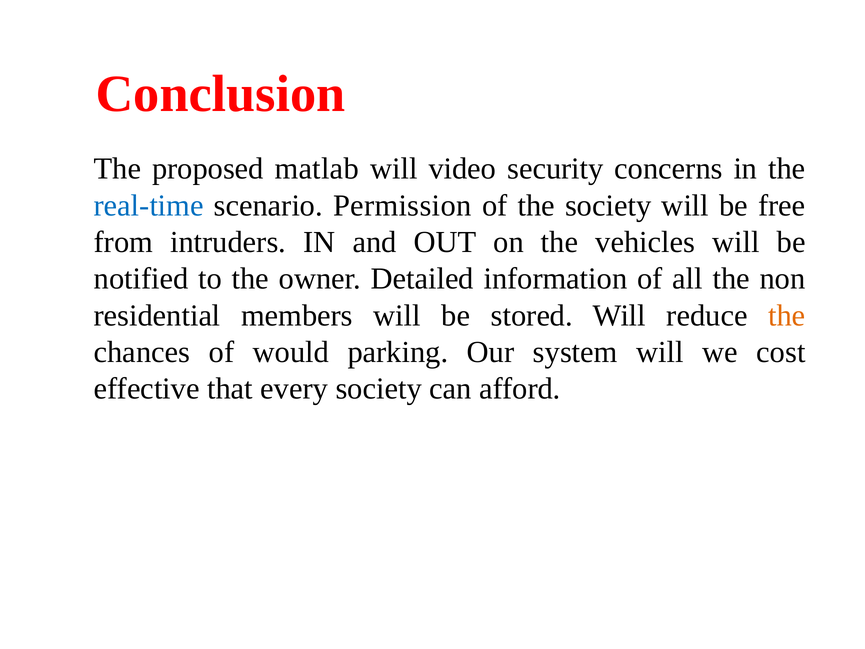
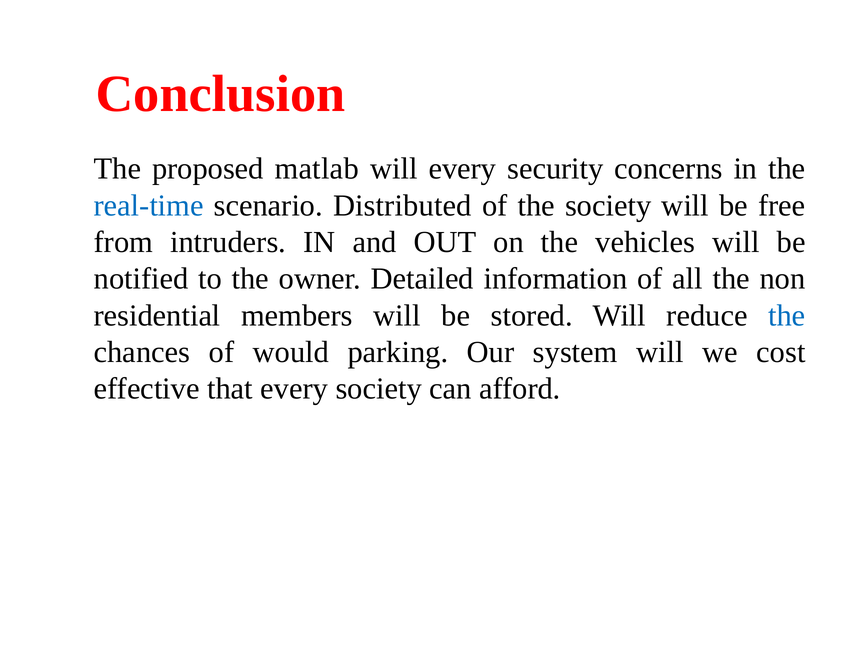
will video: video -> every
Permission: Permission -> Distributed
the at (787, 315) colour: orange -> blue
